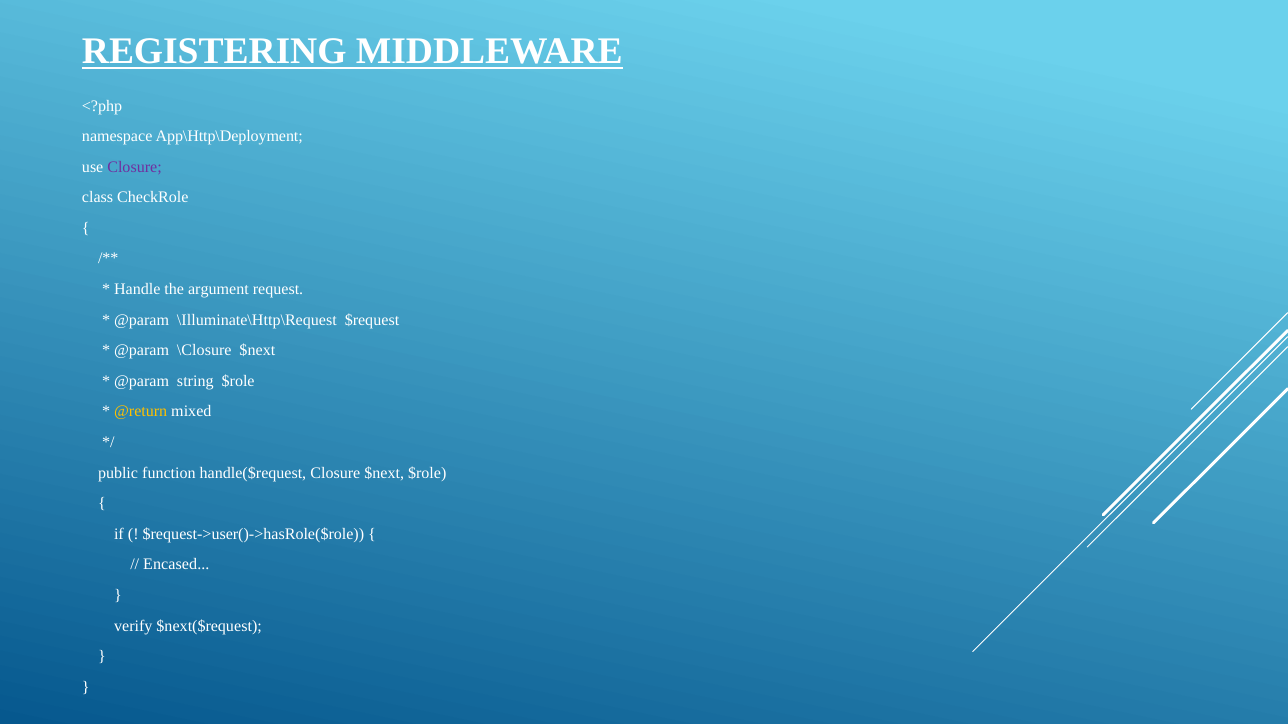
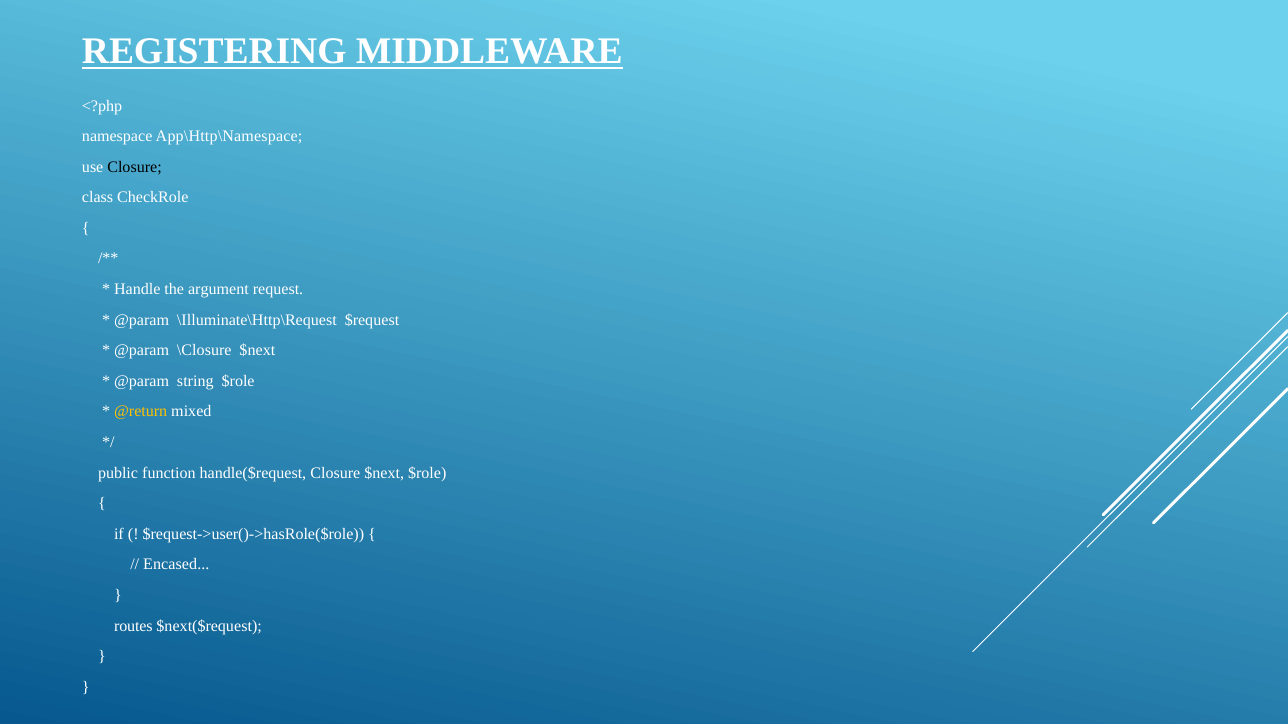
App\Http\Deployment: App\Http\Deployment -> App\Http\Namespace
Closure at (135, 167) colour: purple -> black
verify: verify -> routes
